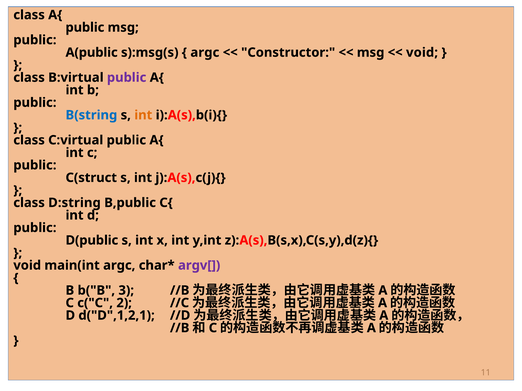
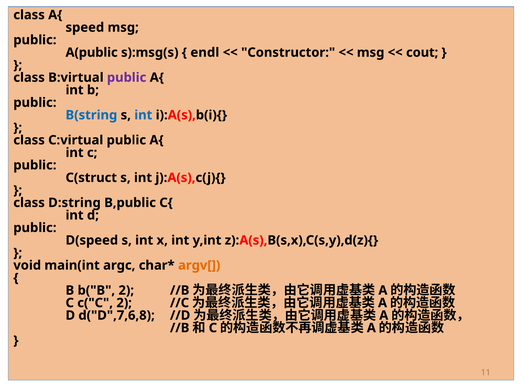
public at (85, 27): public -> speed
argc at (205, 53): argc -> endl
void at (422, 53): void -> cout
int at (143, 115) colour: orange -> blue
D(public: D(public -> D(speed
argv[ colour: purple -> orange
b("B 3: 3 -> 2
d("D",1,2,1: d("D",1,2,1 -> d("D",7,6,8
